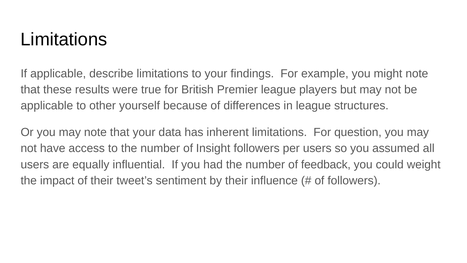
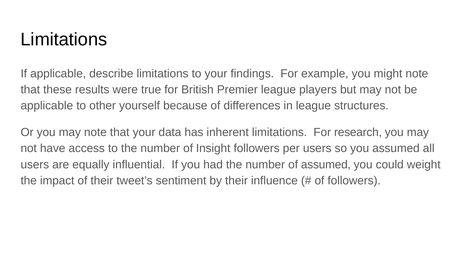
question: question -> research
of feedback: feedback -> assumed
